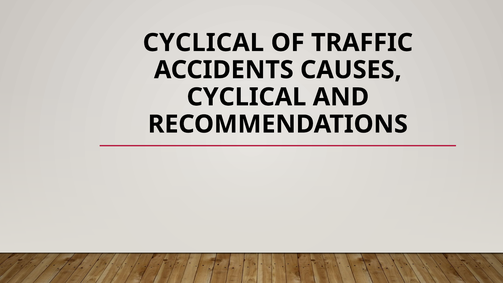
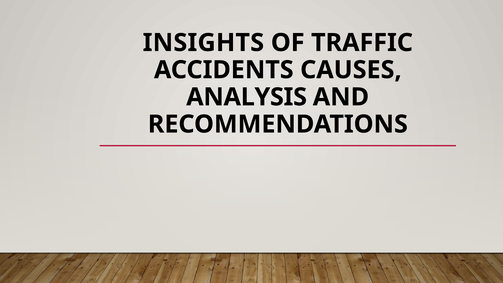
CYCLICAL at (203, 43): CYCLICAL -> INSIGHTS
CYCLICAL at (246, 97): CYCLICAL -> ANALYSIS
